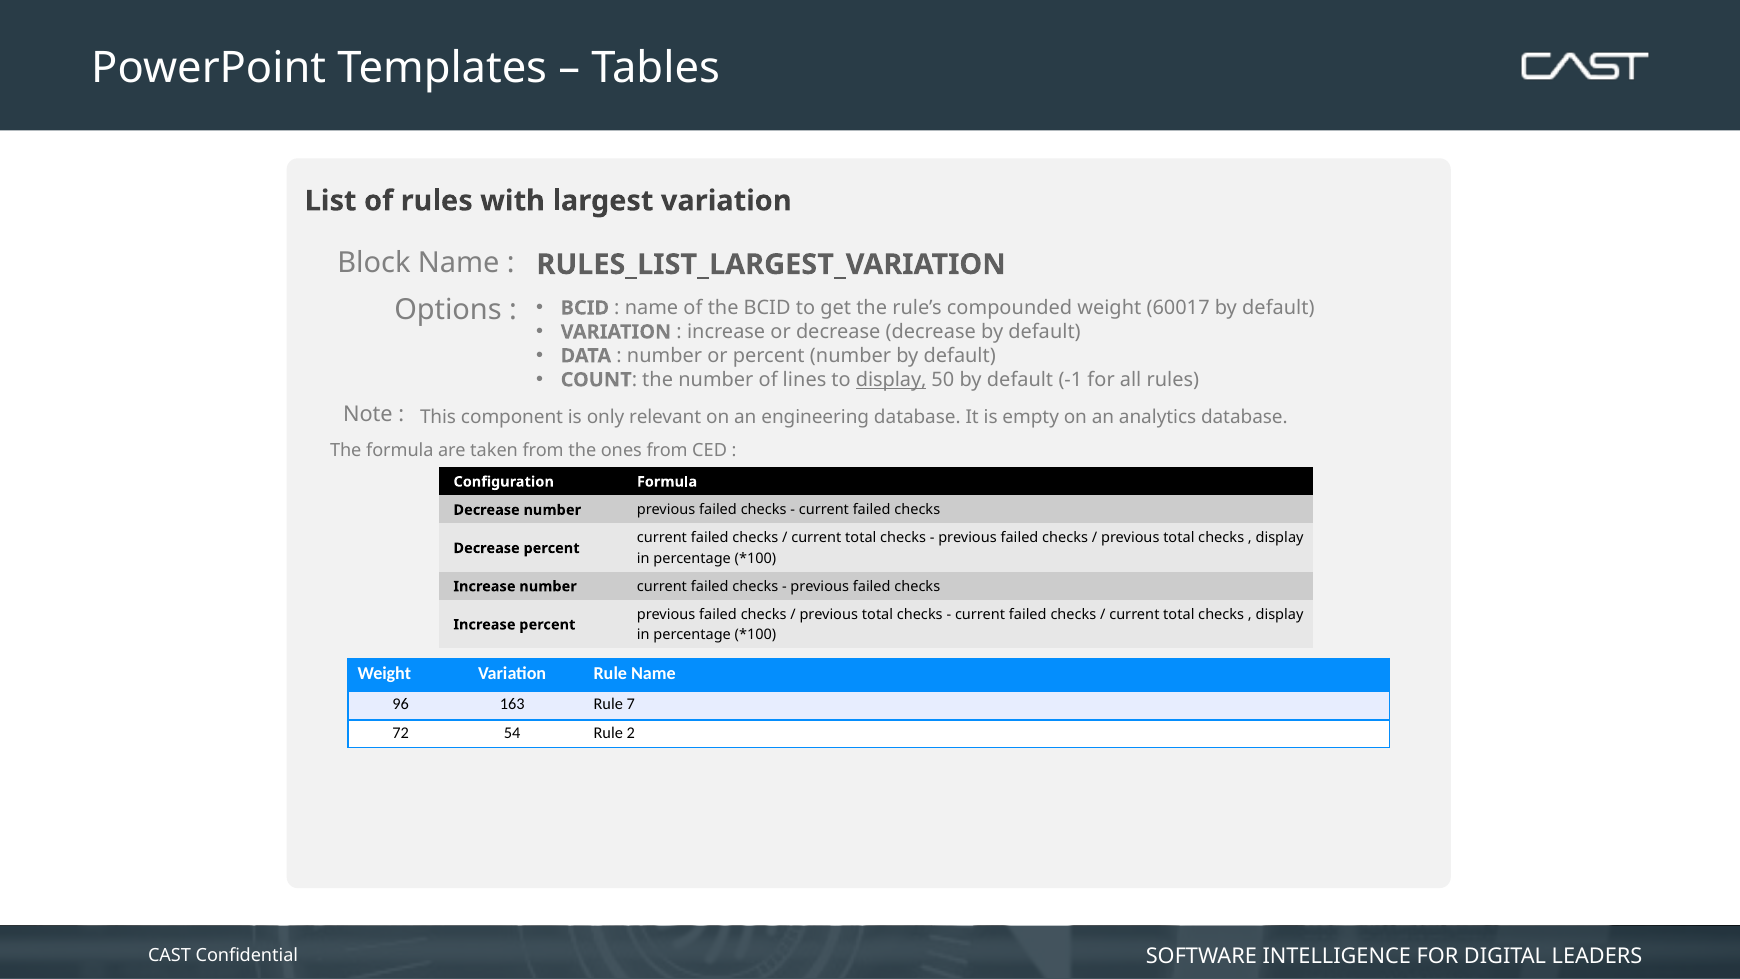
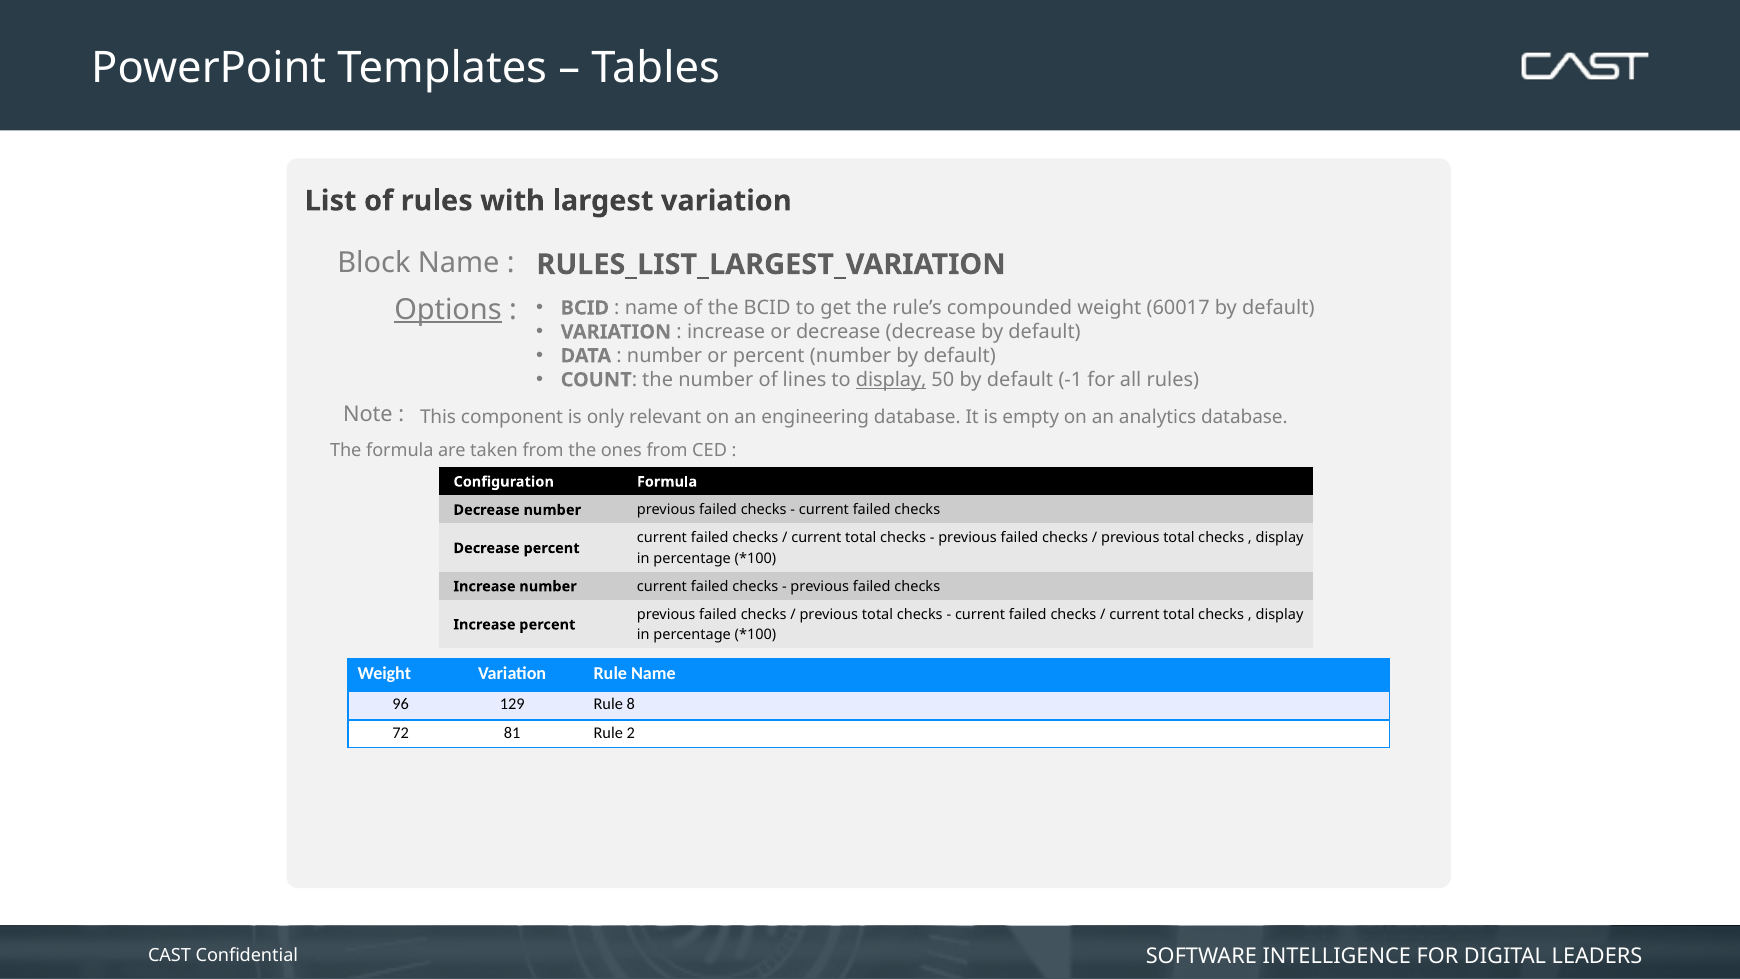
Options underline: none -> present
163: 163 -> 129
7: 7 -> 8
54: 54 -> 81
